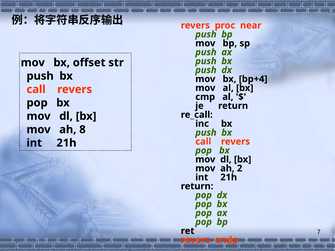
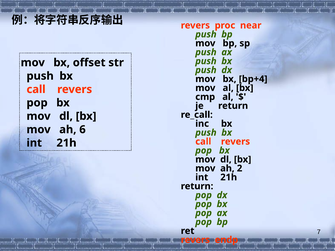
8: 8 -> 6
